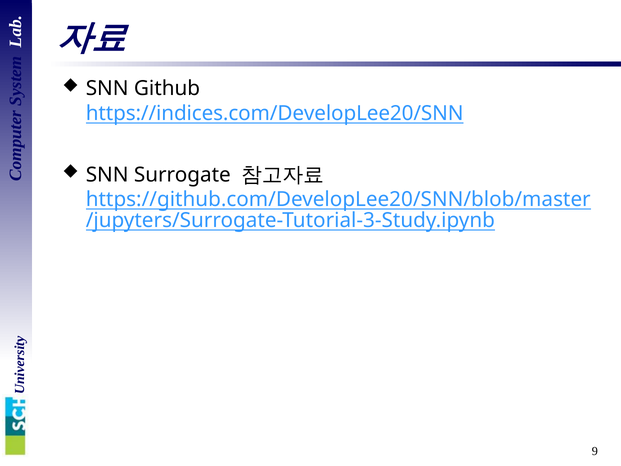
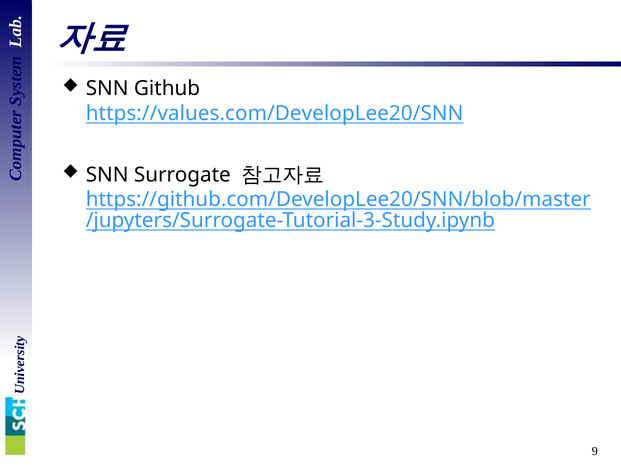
https://indices.com/DevelopLee20/SNN: https://indices.com/DevelopLee20/SNN -> https://values.com/DevelopLee20/SNN
